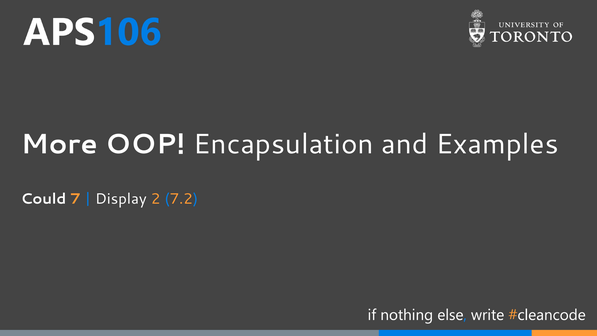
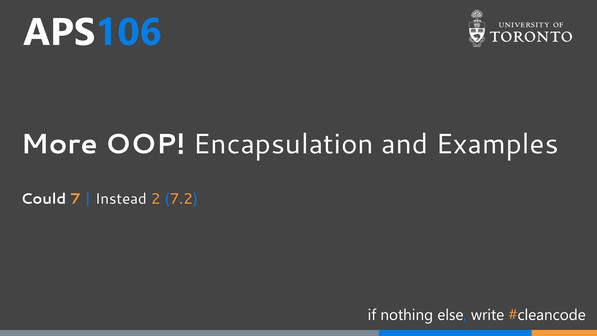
Display: Display -> Instead
